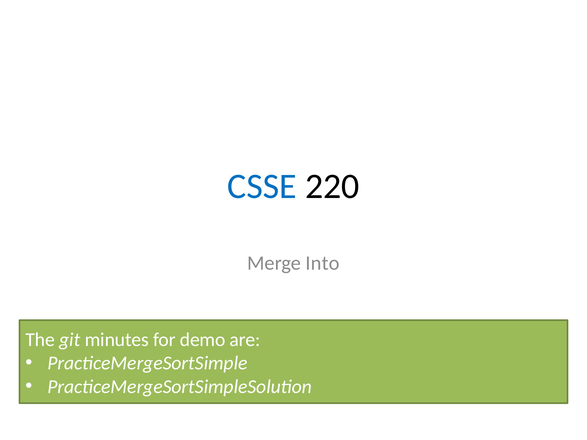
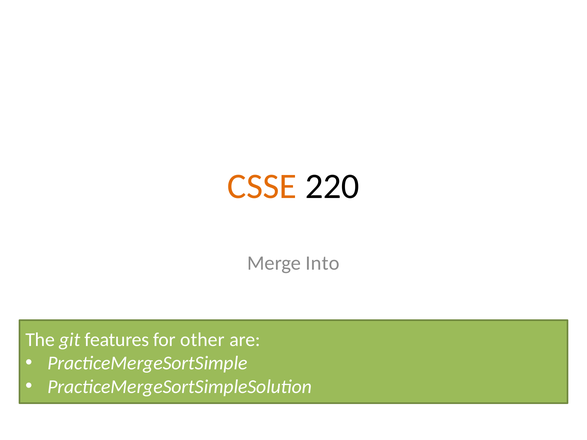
CSSE colour: blue -> orange
minutes: minutes -> features
demo: demo -> other
